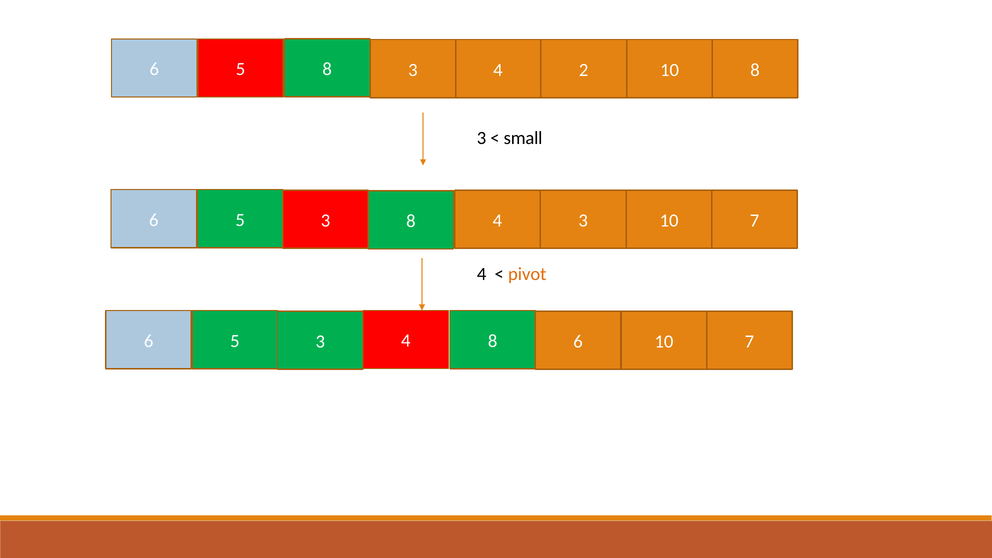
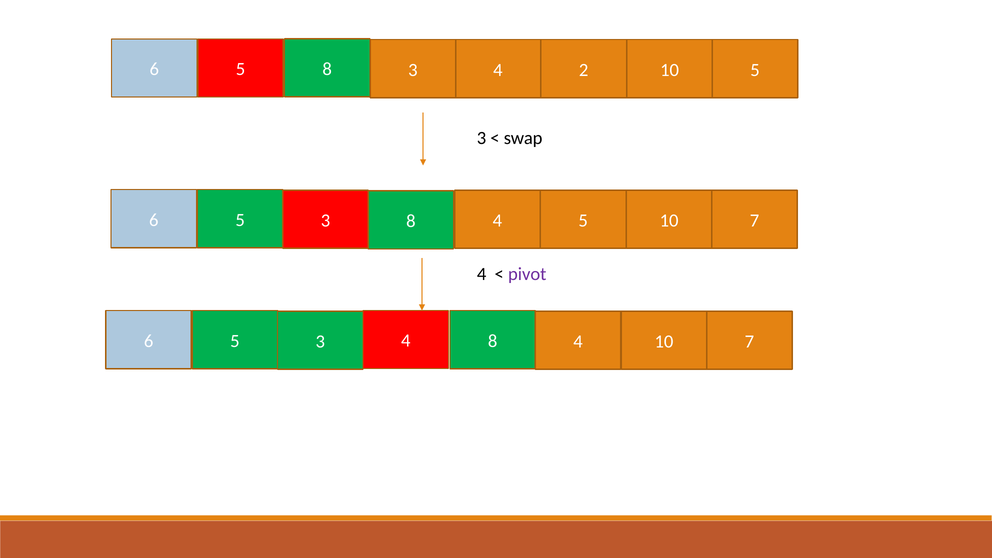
10 8: 8 -> 5
small: small -> swap
4 3: 3 -> 5
pivot colour: orange -> purple
4 6: 6 -> 4
